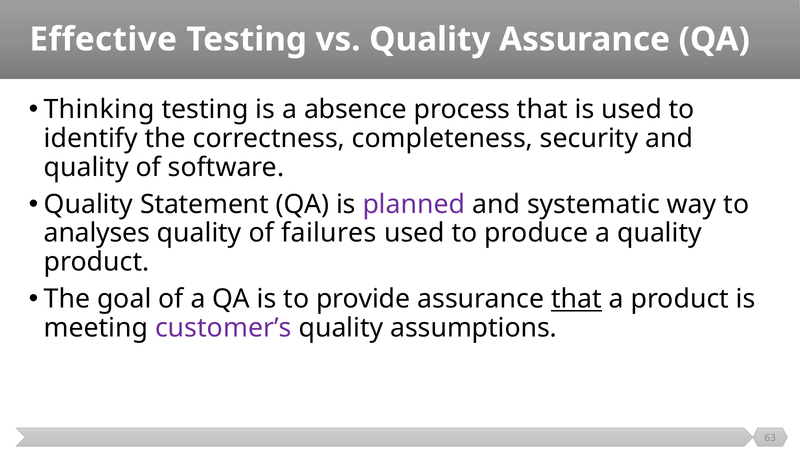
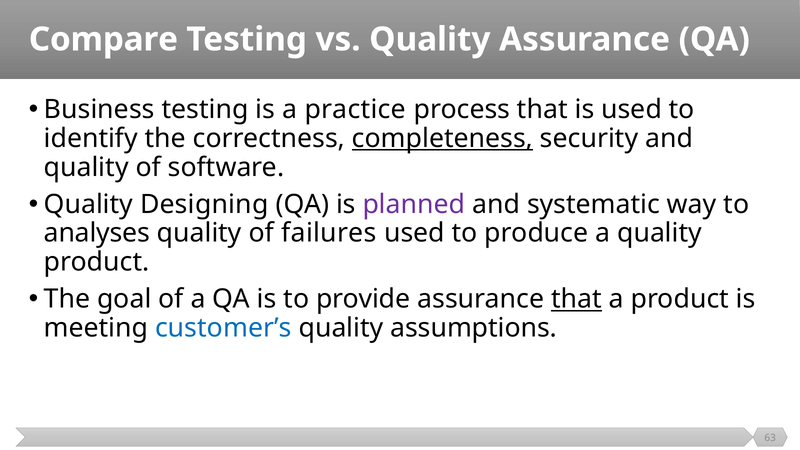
Effective: Effective -> Compare
Thinking: Thinking -> Business
absence: absence -> practice
completeness underline: none -> present
Statement: Statement -> Designing
customer’s colour: purple -> blue
